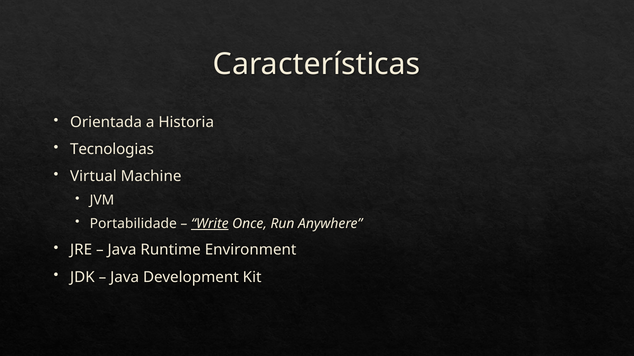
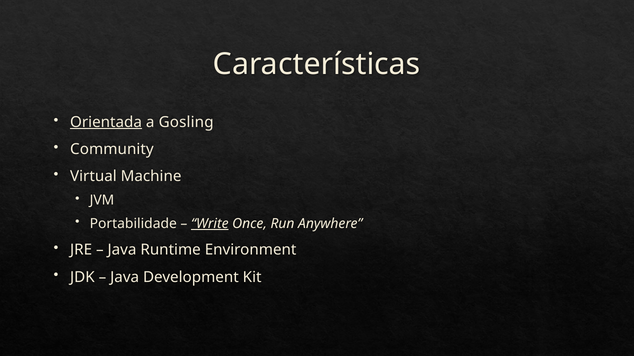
Orientada underline: none -> present
Historia: Historia -> Gosling
Tecnologias: Tecnologias -> Community
